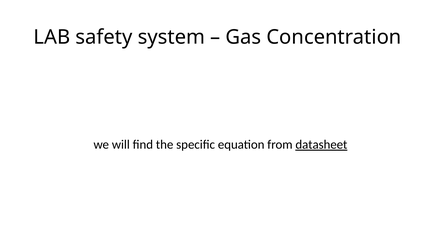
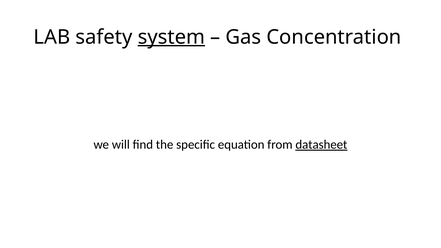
system underline: none -> present
